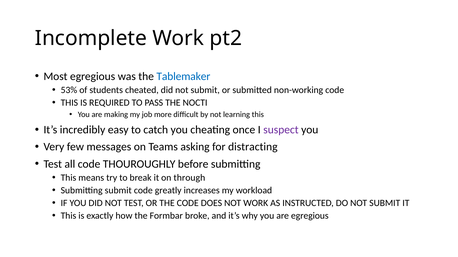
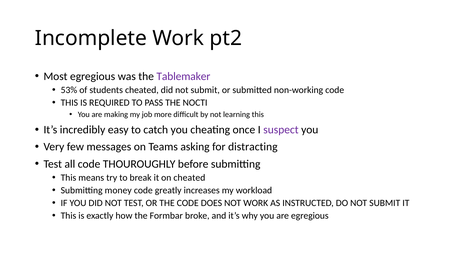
Tablemaker colour: blue -> purple
on through: through -> cheated
Submitting submit: submit -> money
